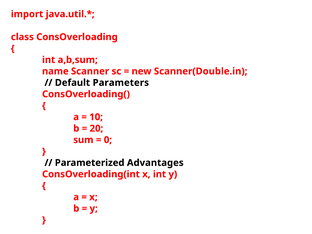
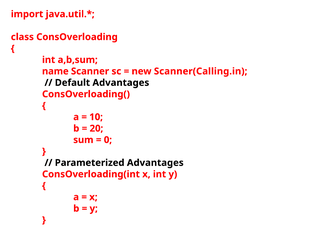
Scanner(Double.in: Scanner(Double.in -> Scanner(Calling.in
Default Parameters: Parameters -> Advantages
